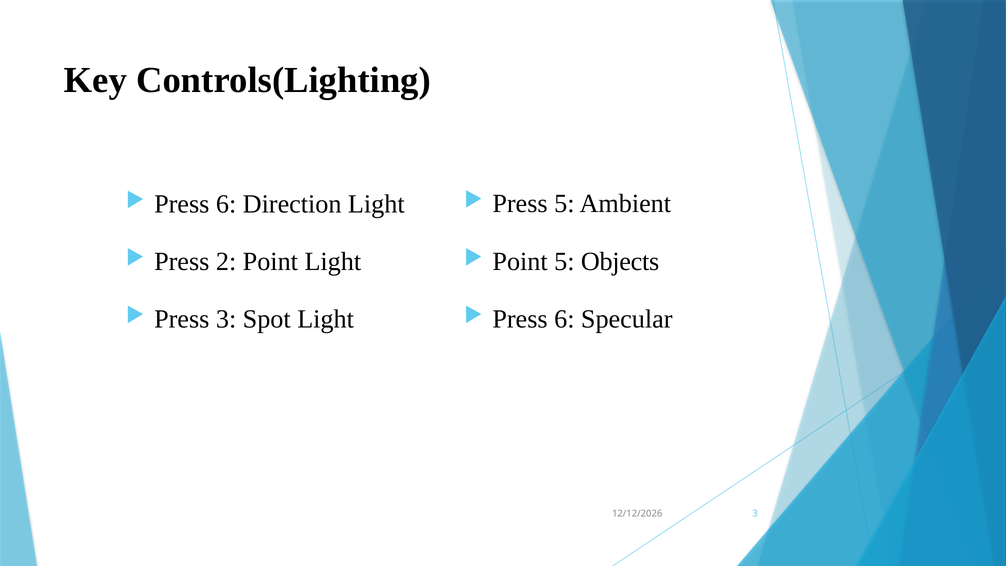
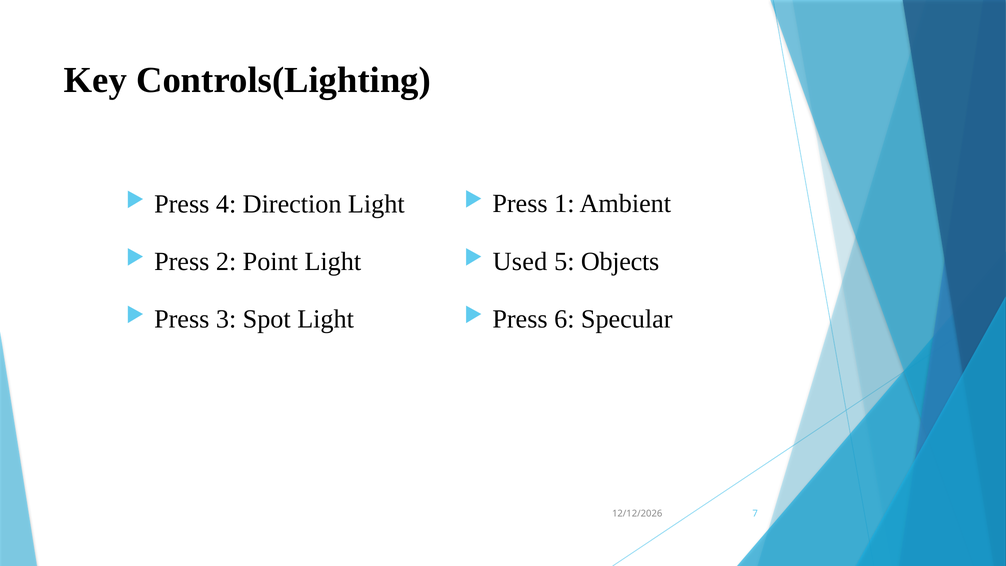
Press 5: 5 -> 1
6 at (226, 204): 6 -> 4
Point at (520, 261): Point -> Used
3 at (755, 513): 3 -> 7
